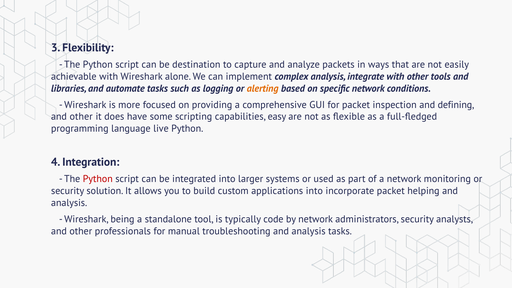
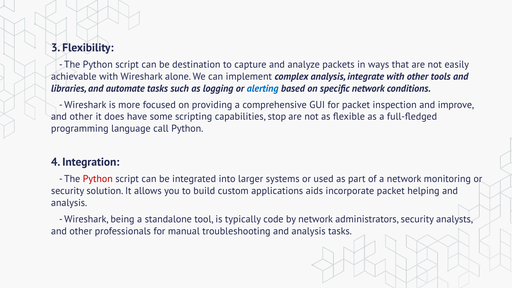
alerting colour: orange -> blue
defining: defining -> improve
easy: easy -> stop
live: live -> call
applications into: into -> aids
